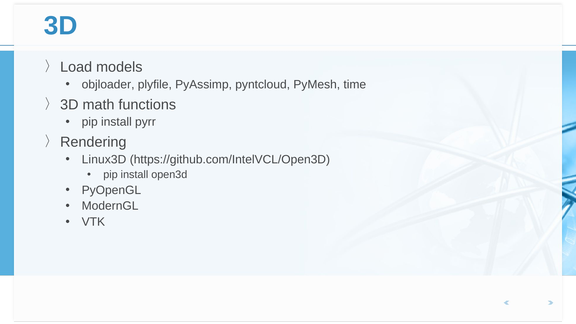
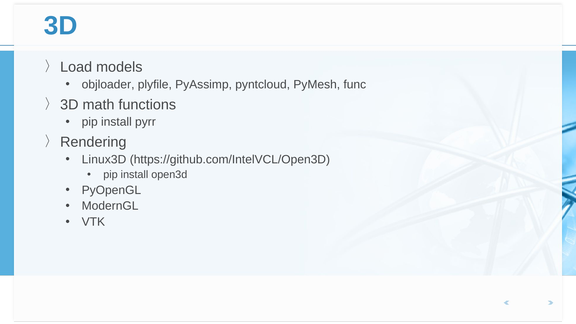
time: time -> func
